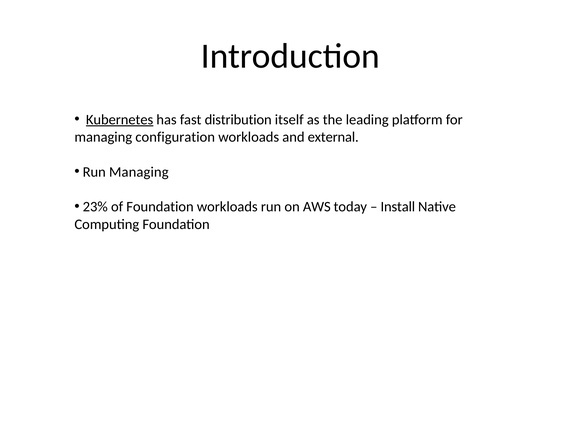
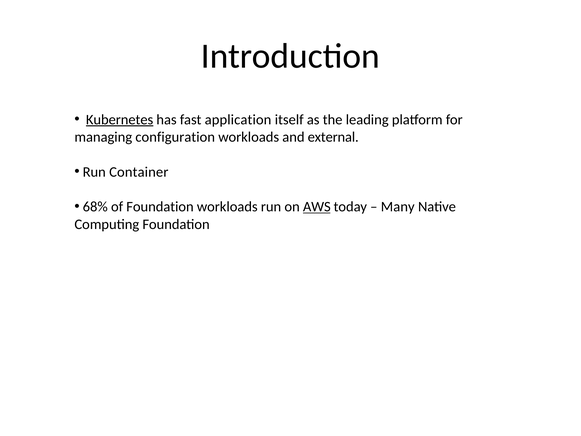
distribution: distribution -> application
Run Managing: Managing -> Container
23%: 23% -> 68%
AWS underline: none -> present
Install: Install -> Many
